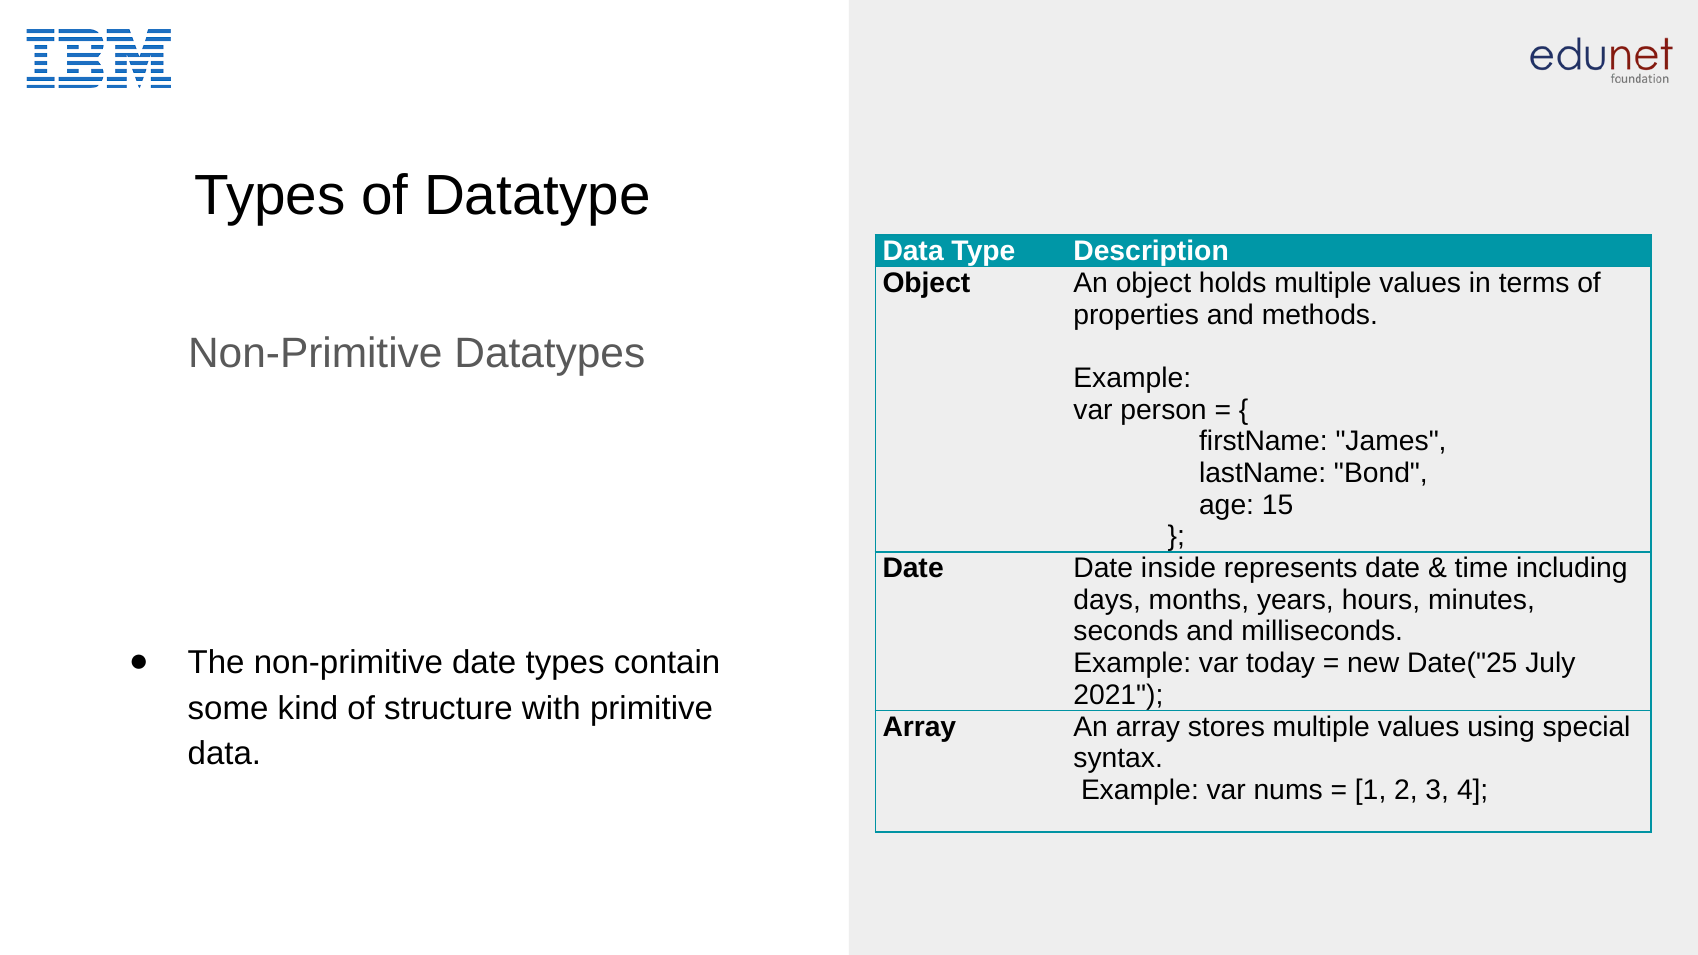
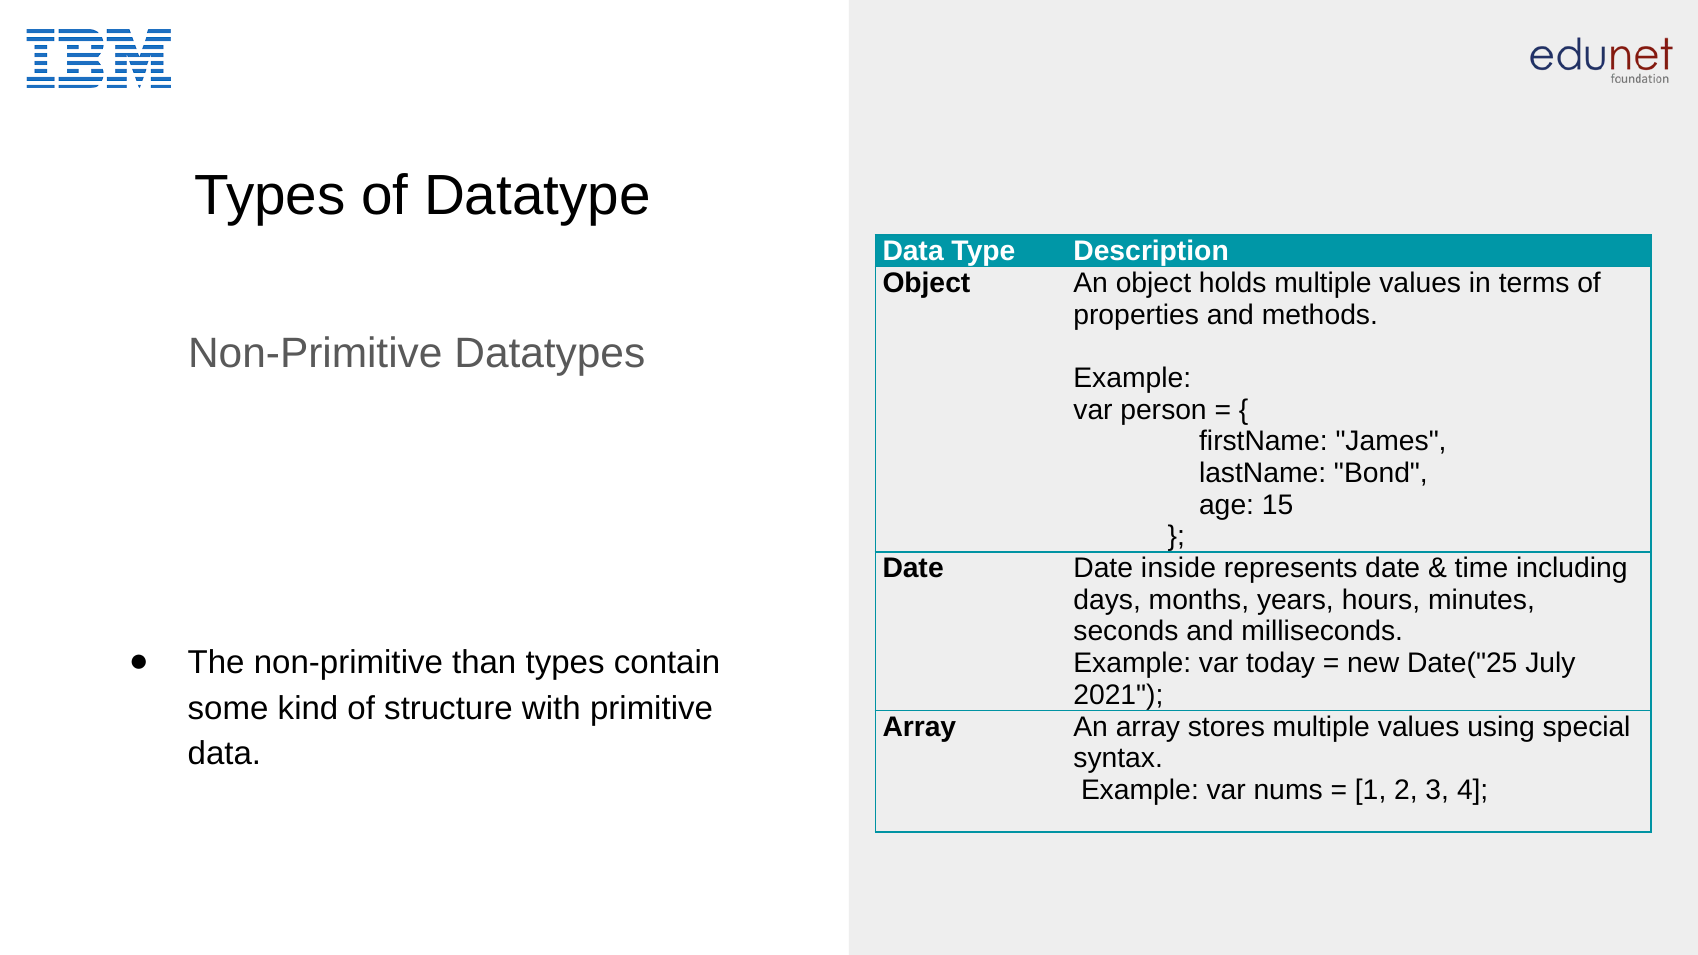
non-primitive date: date -> than
